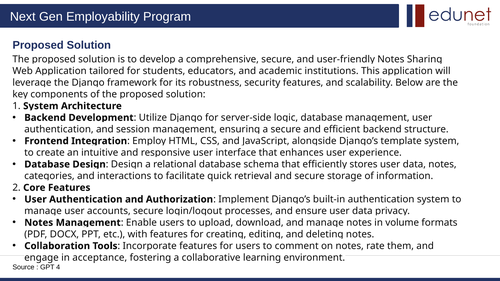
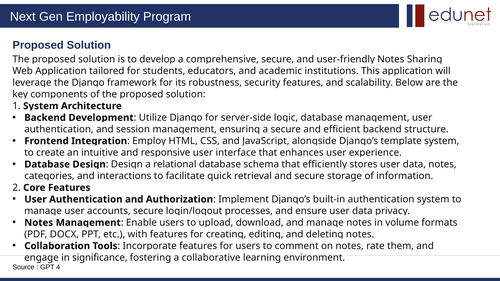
acceptance: acceptance -> significance
